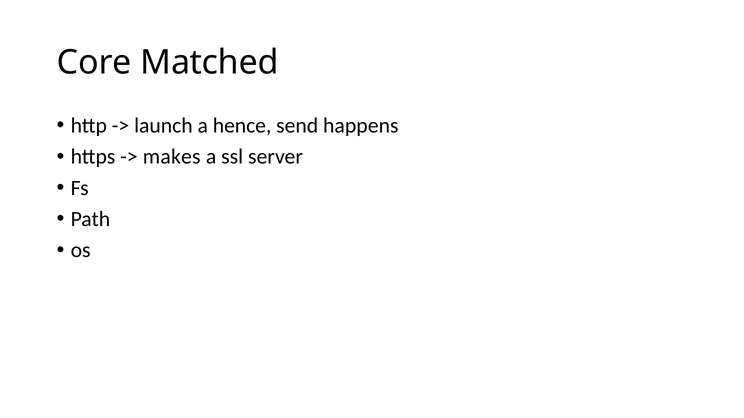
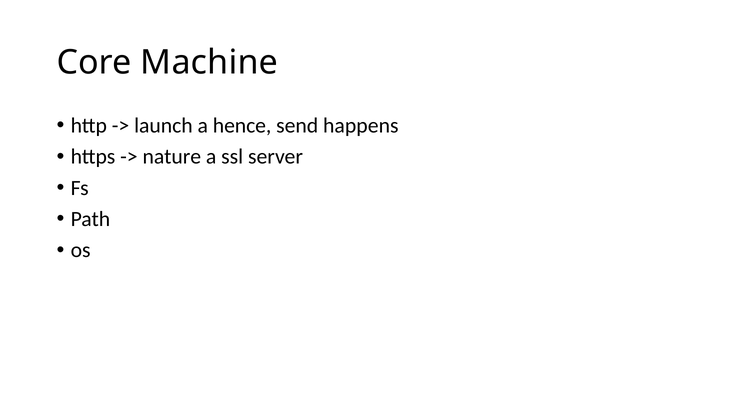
Matched: Matched -> Machine
makes: makes -> nature
